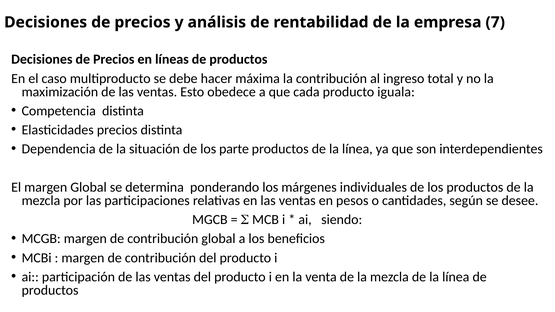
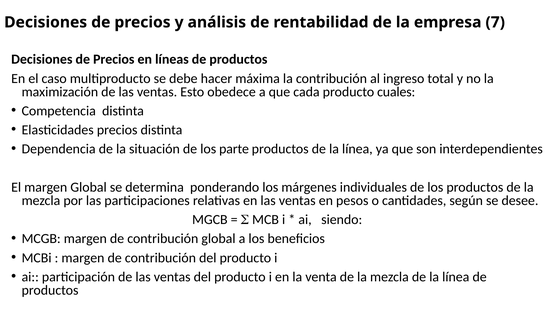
iguala: iguala -> cuales
